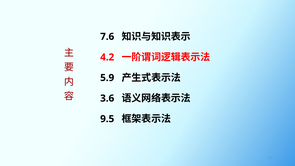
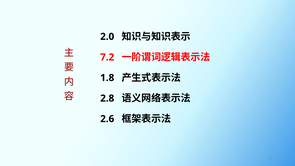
7.6: 7.6 -> 2.0
4.2: 4.2 -> 7.2
5.9: 5.9 -> 1.8
3.6: 3.6 -> 2.8
9.5: 9.5 -> 2.6
